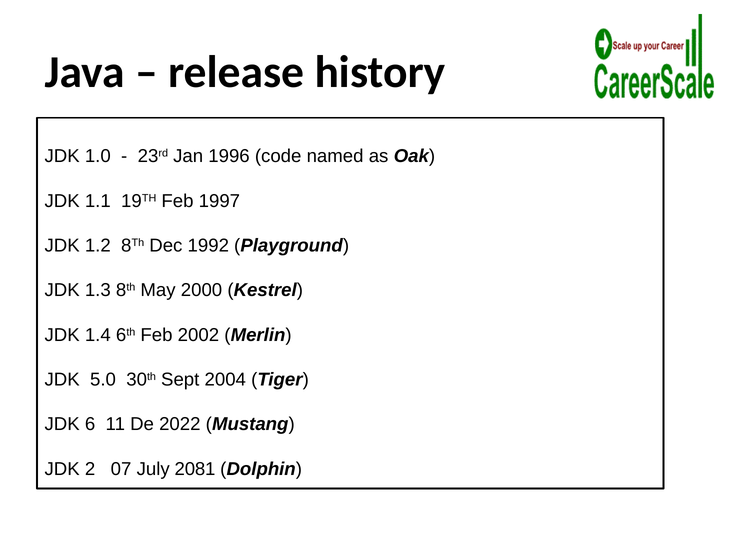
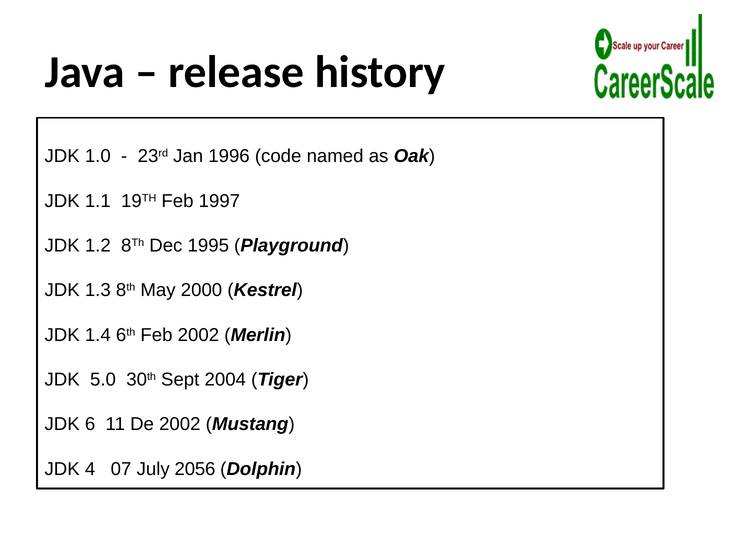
1992: 1992 -> 1995
De 2022: 2022 -> 2002
2: 2 -> 4
2081: 2081 -> 2056
